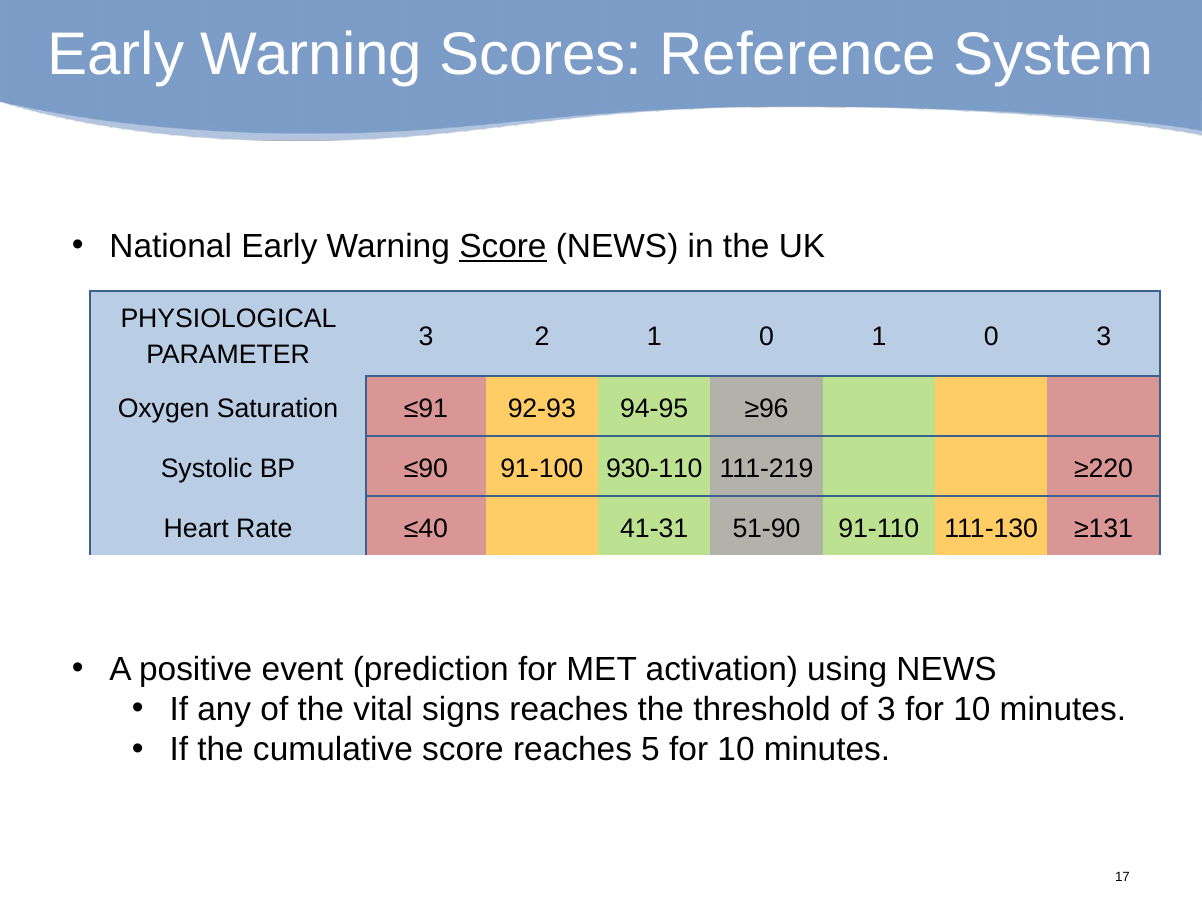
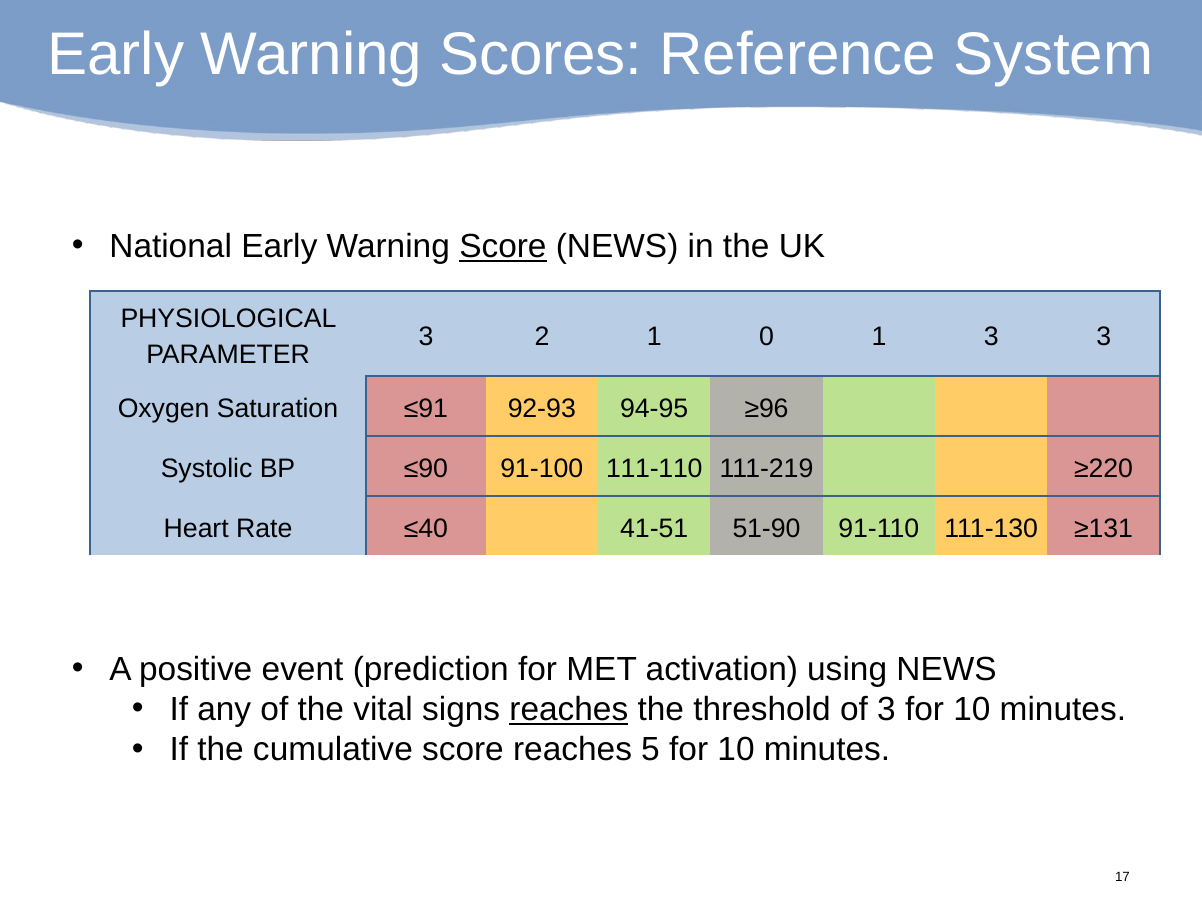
0 1 0: 0 -> 3
930-110: 930-110 -> 111-110
41-31: 41-31 -> 41-51
reaches at (569, 709) underline: none -> present
